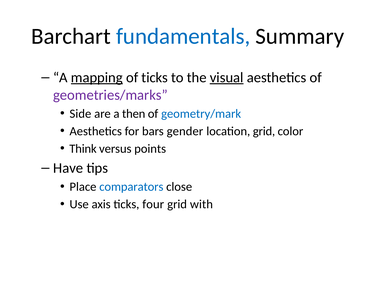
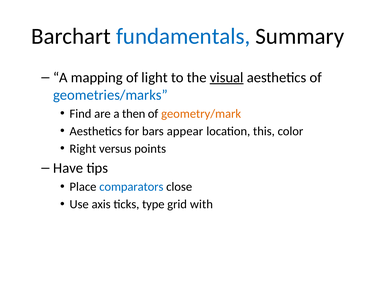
mapping underline: present -> none
of ticks: ticks -> light
geometries/marks colour: purple -> blue
Side: Side -> Find
geometry/mark colour: blue -> orange
gender: gender -> appear
location grid: grid -> this
Think: Think -> Right
four: four -> type
